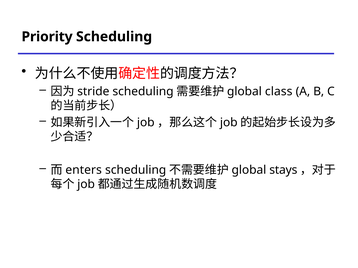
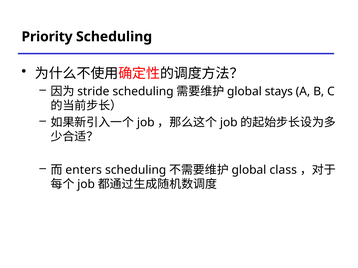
class: class -> stays
stays: stays -> class
